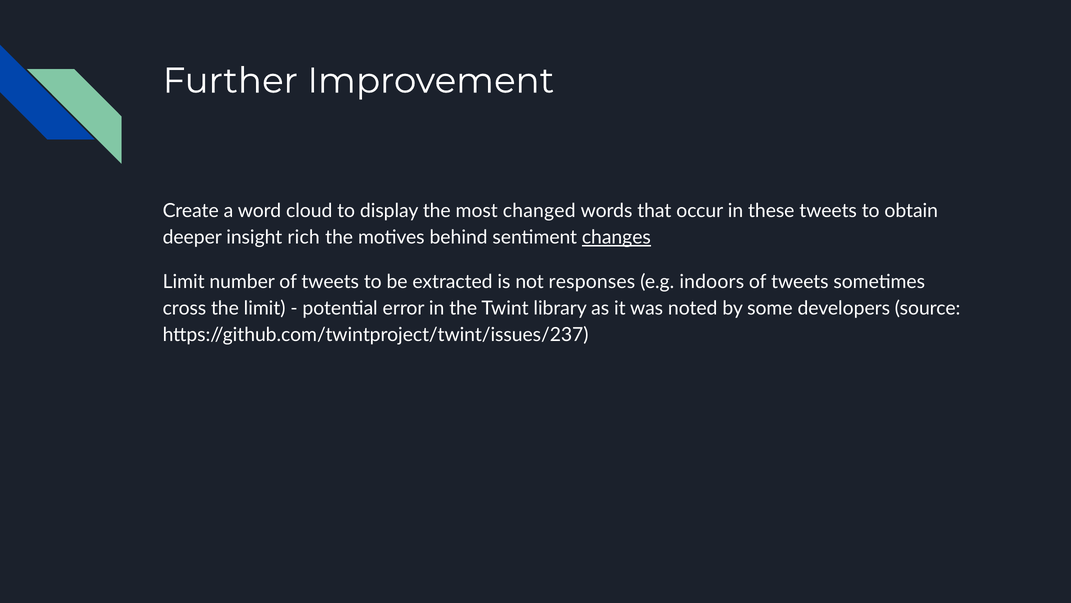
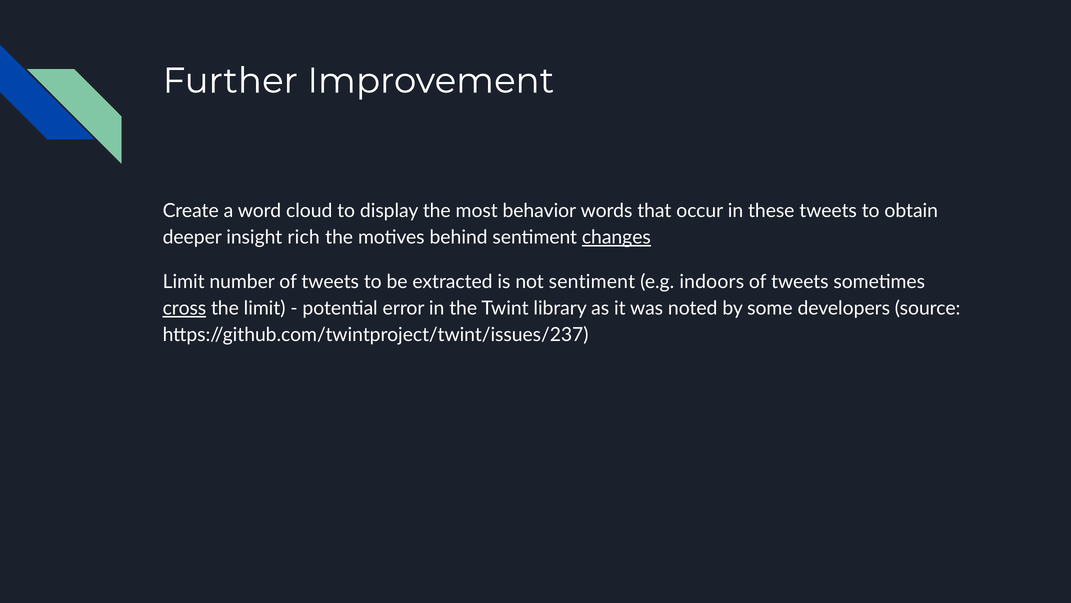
changed: changed -> behavior
not responses: responses -> sentiment
cross underline: none -> present
